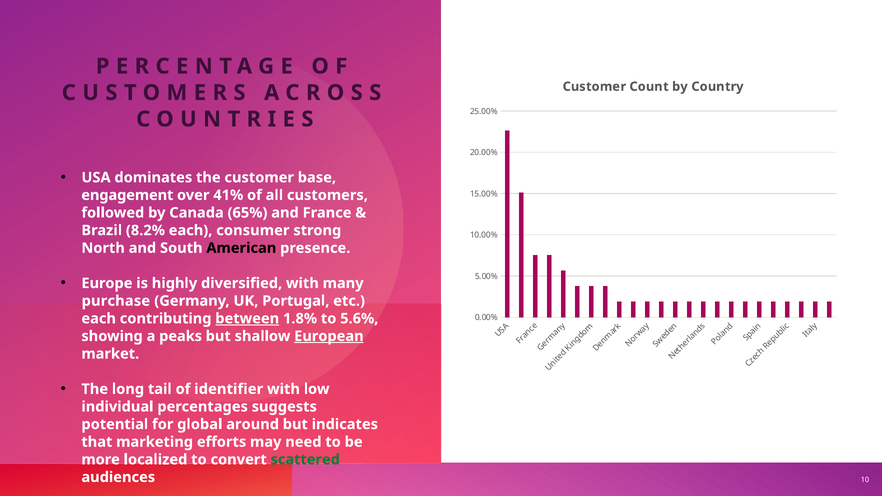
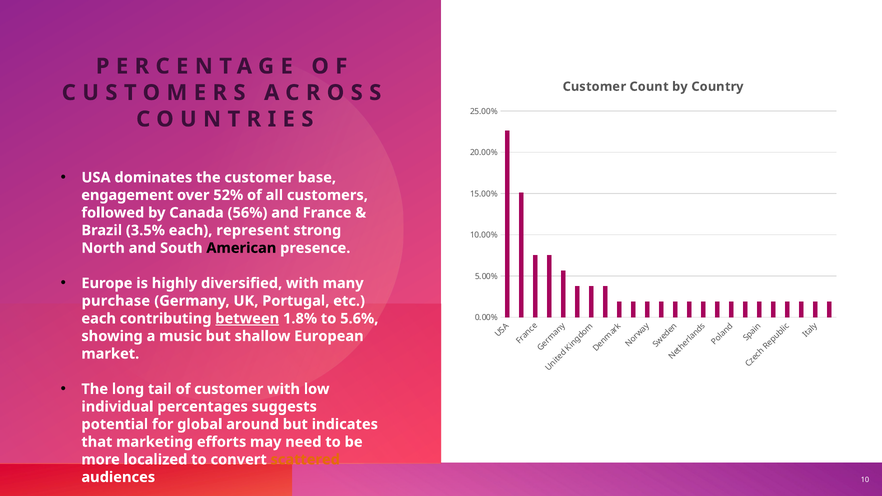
41%: 41% -> 52%
65%: 65% -> 56%
8.2%: 8.2% -> 3.5%
consumer: consumer -> represent
peaks: peaks -> music
European underline: present -> none
of identifier: identifier -> customer
scattered colour: green -> orange
